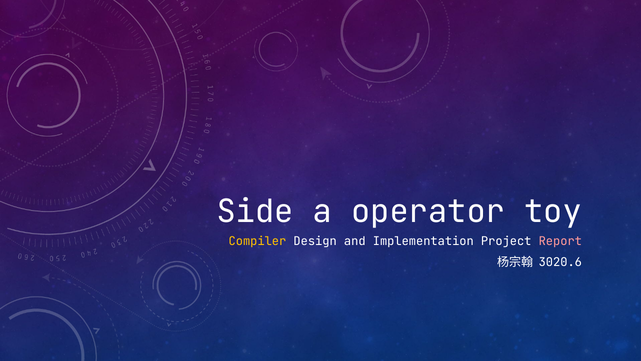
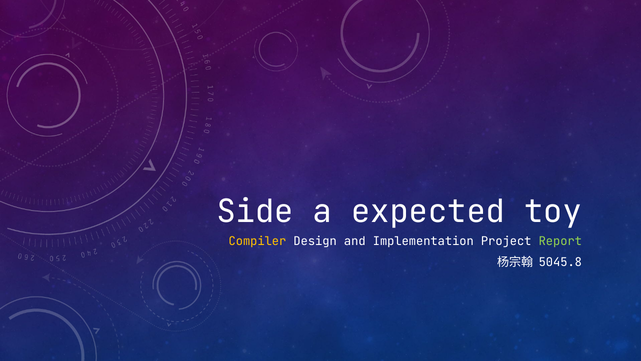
operator: operator -> expected
Report colour: pink -> light green
3020.6: 3020.6 -> 5045.8
